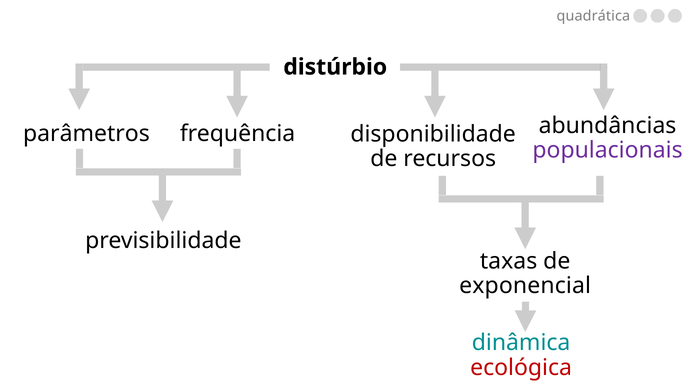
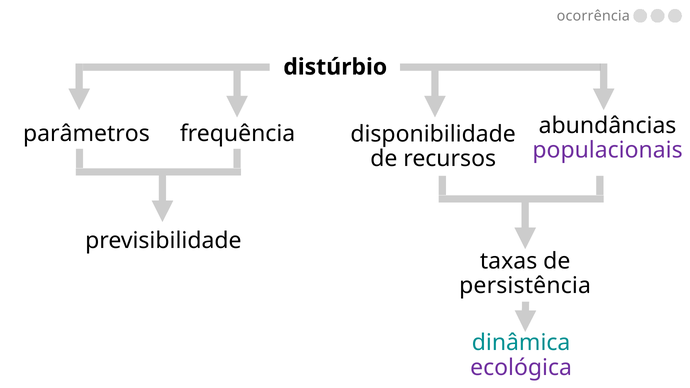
quadrática: quadrática -> ocorrência
exponencial: exponencial -> persistência
ecológica colour: red -> purple
